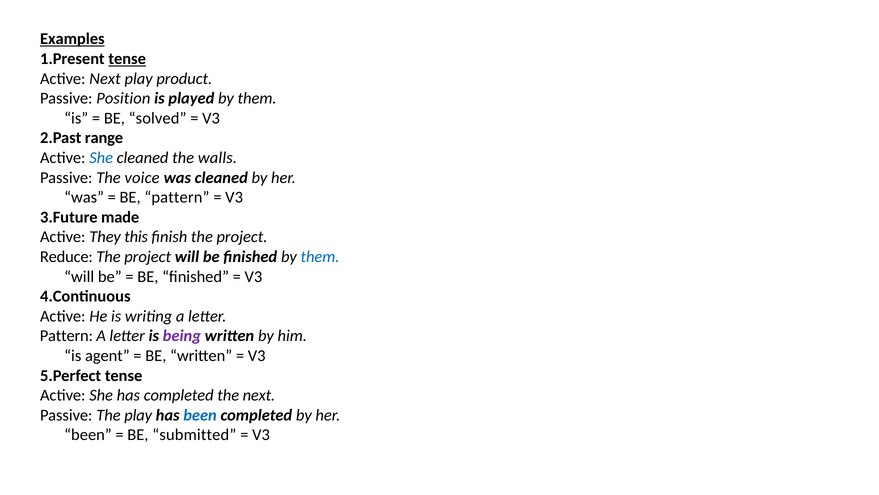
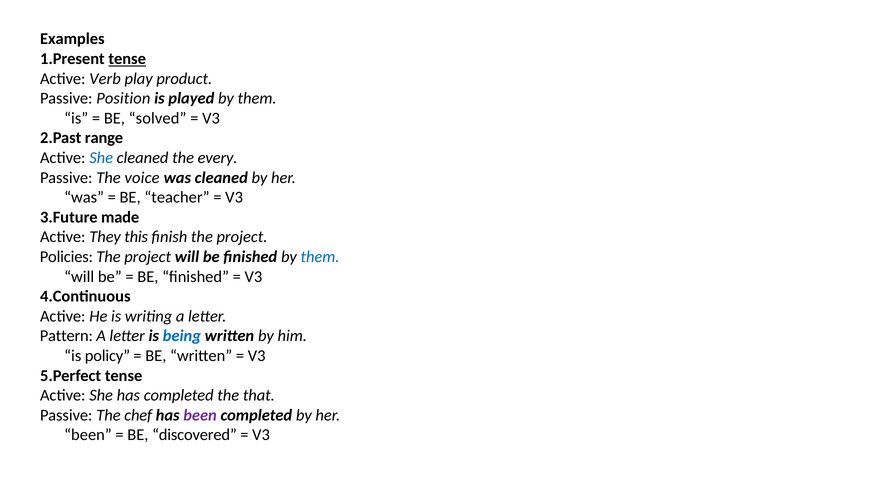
Examples underline: present -> none
Active Next: Next -> Verb
walls: walls -> every
BE pattern: pattern -> teacher
Reduce: Reduce -> Policies
being colour: purple -> blue
agent: agent -> policy
the next: next -> that
The play: play -> chef
been at (200, 415) colour: blue -> purple
submitted: submitted -> discovered
